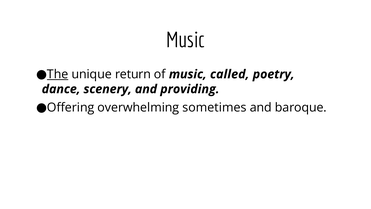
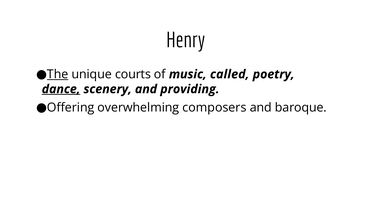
Music at (186, 40): Music -> Henry
return: return -> courts
dance underline: none -> present
sometimes: sometimes -> composers
